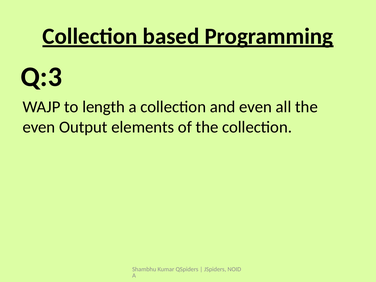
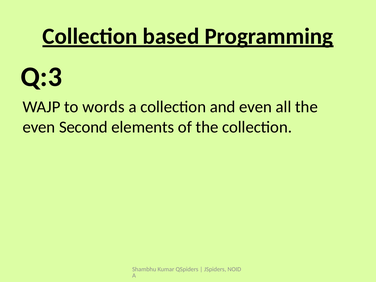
length: length -> words
Output: Output -> Second
